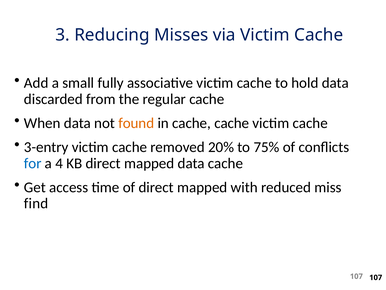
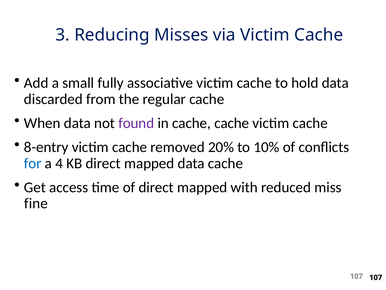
found colour: orange -> purple
3-entry: 3-entry -> 8-entry
75%: 75% -> 10%
find: find -> fine
